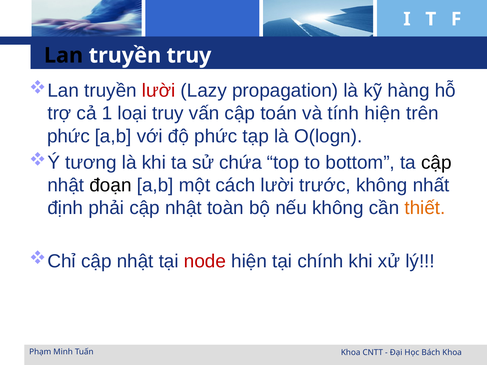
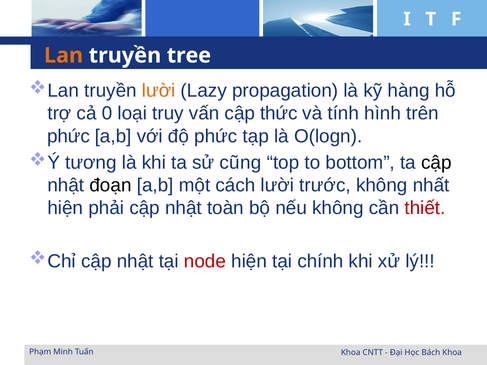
Lan colour: black -> orange
truyền truy: truy -> tree
lười at (159, 91) colour: red -> orange
1: 1 -> 0
toán: toán -> thức
tính hiện: hiện -> hình
chứa: chứa -> cũng
định at (65, 208): định -> hiện
thiết colour: orange -> red
